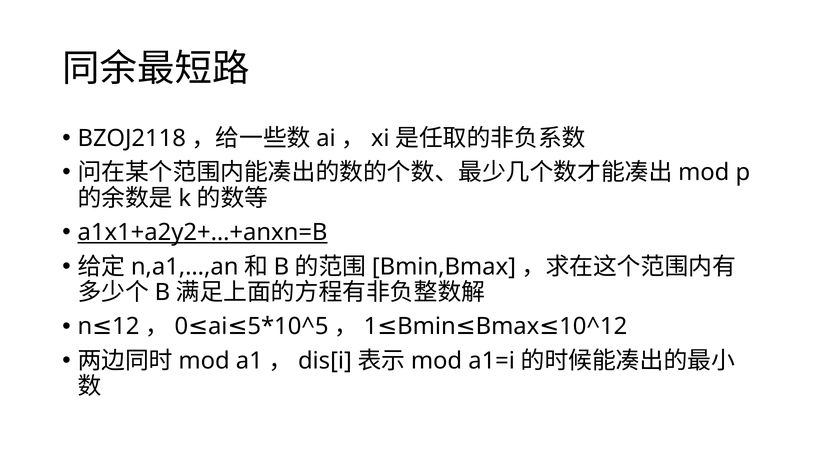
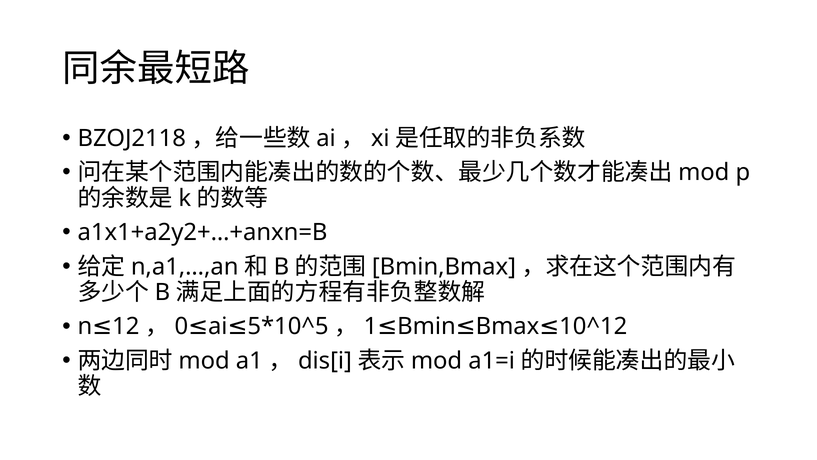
a1x1+a2y2+…+anxn=B underline: present -> none
